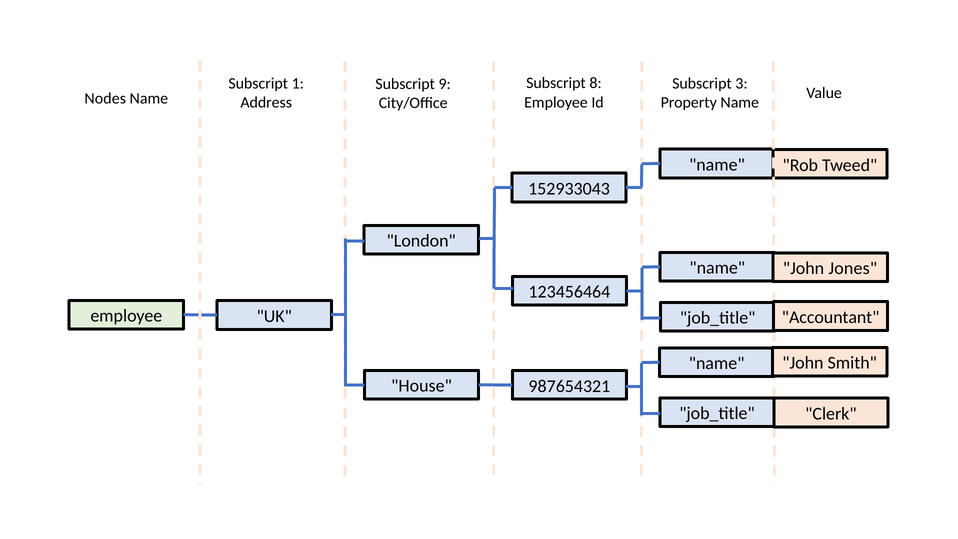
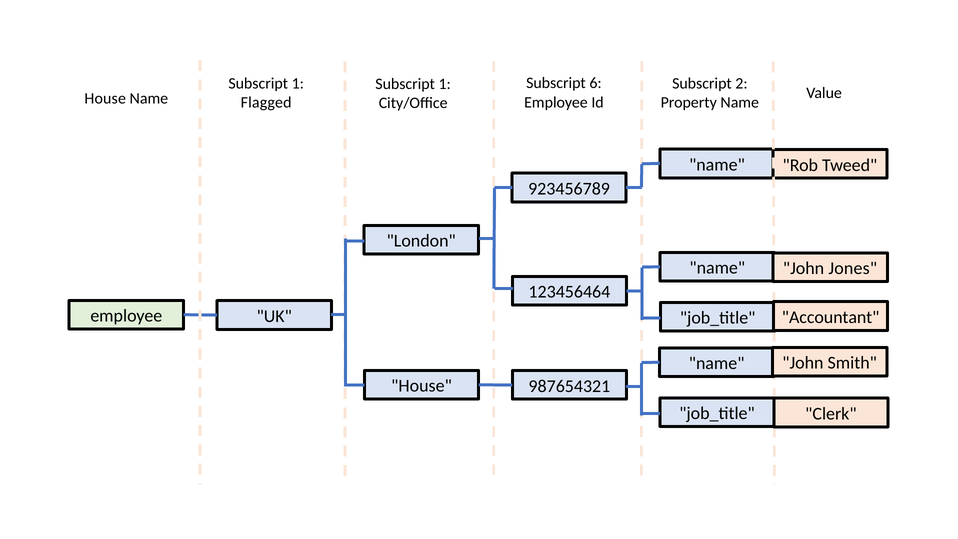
8: 8 -> 6
3: 3 -> 2
9 at (445, 84): 9 -> 1
Nodes at (105, 99): Nodes -> House
Address: Address -> Flagged
152933043: 152933043 -> 923456789
